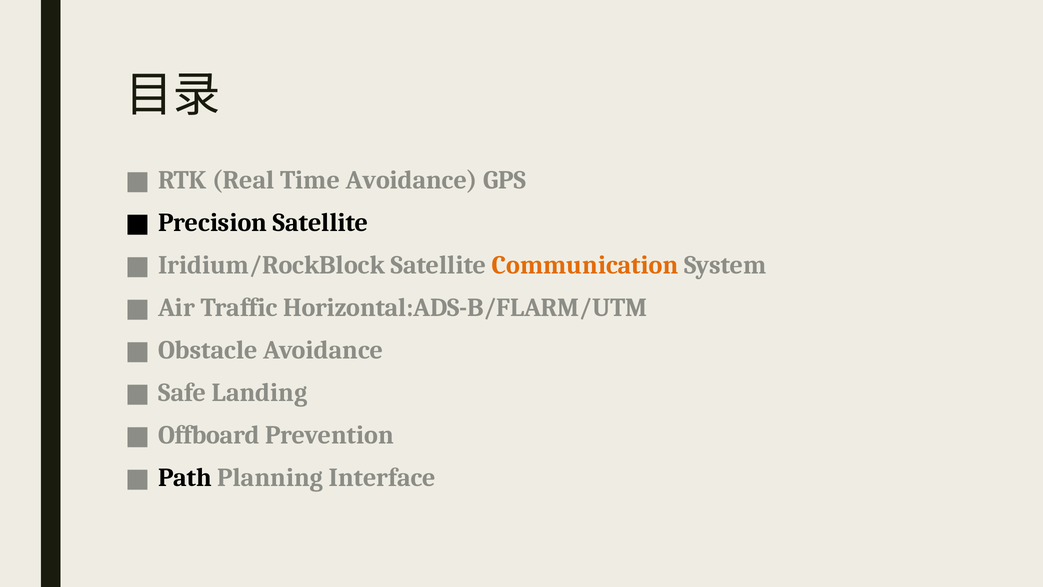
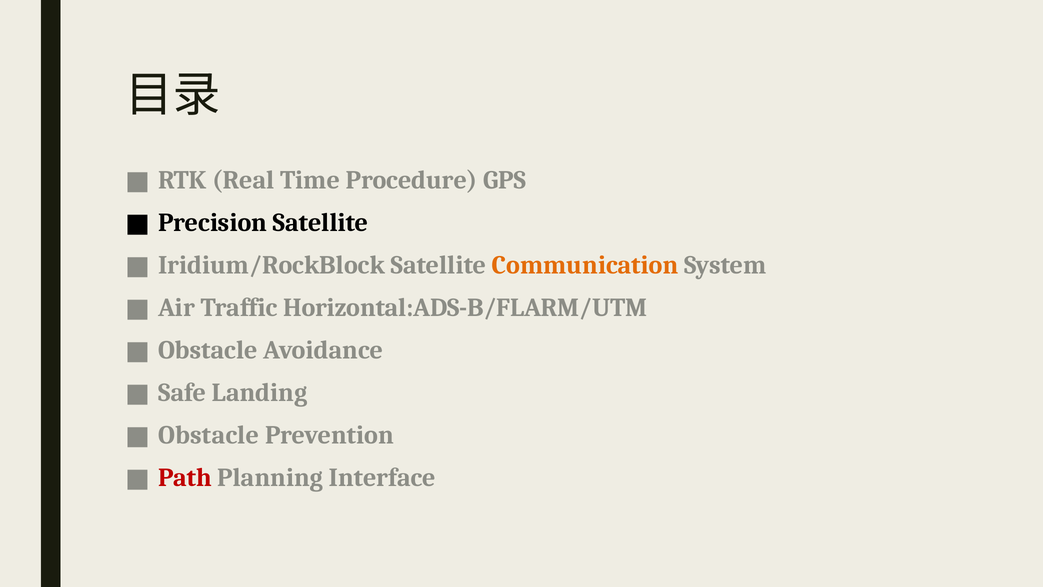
Time Avoidance: Avoidance -> Procedure
Offboard at (209, 435): Offboard -> Obstacle
Path colour: black -> red
